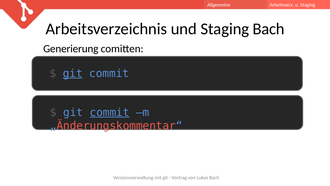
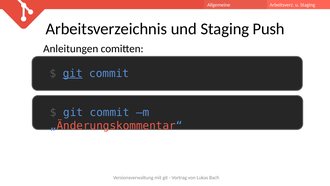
Staging Bach: Bach -> Push
Generierung: Generierung -> Anleitungen
commit at (110, 112) underline: present -> none
